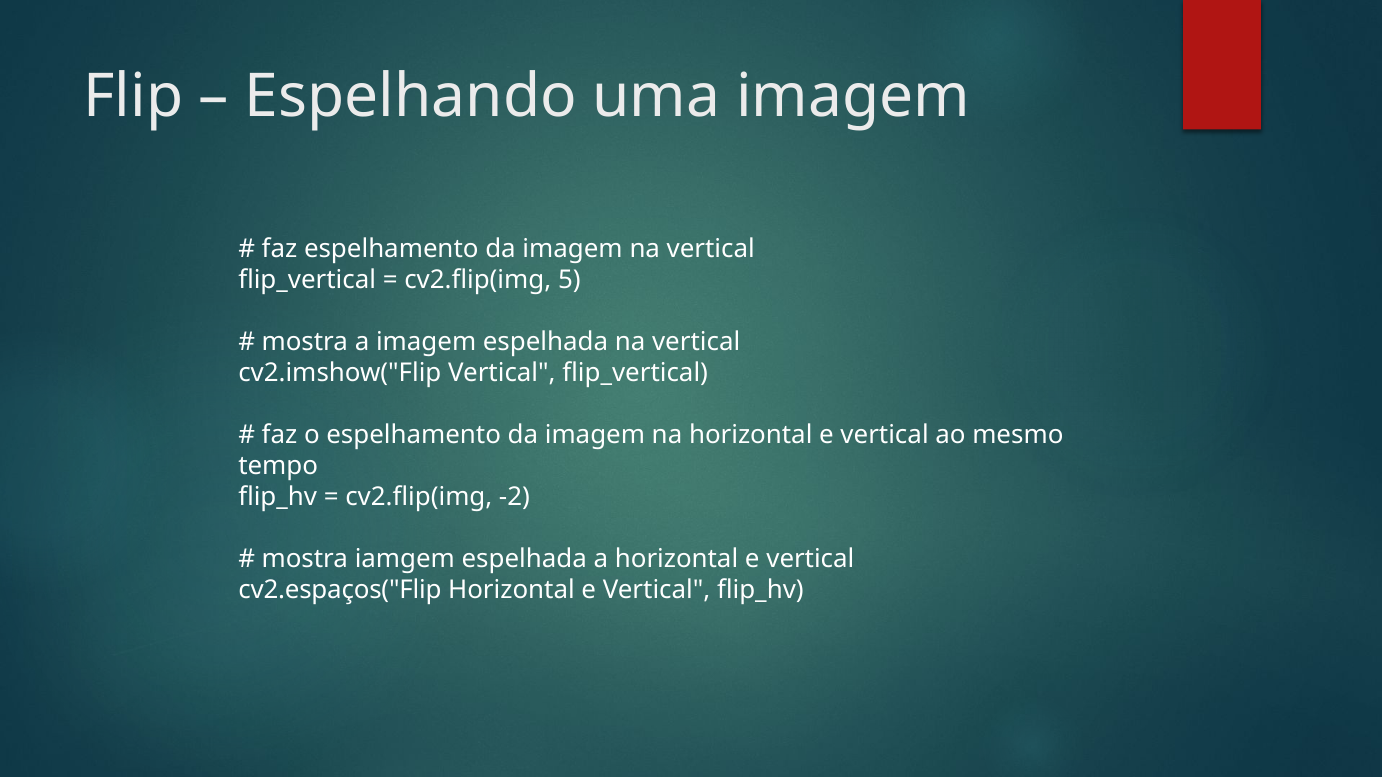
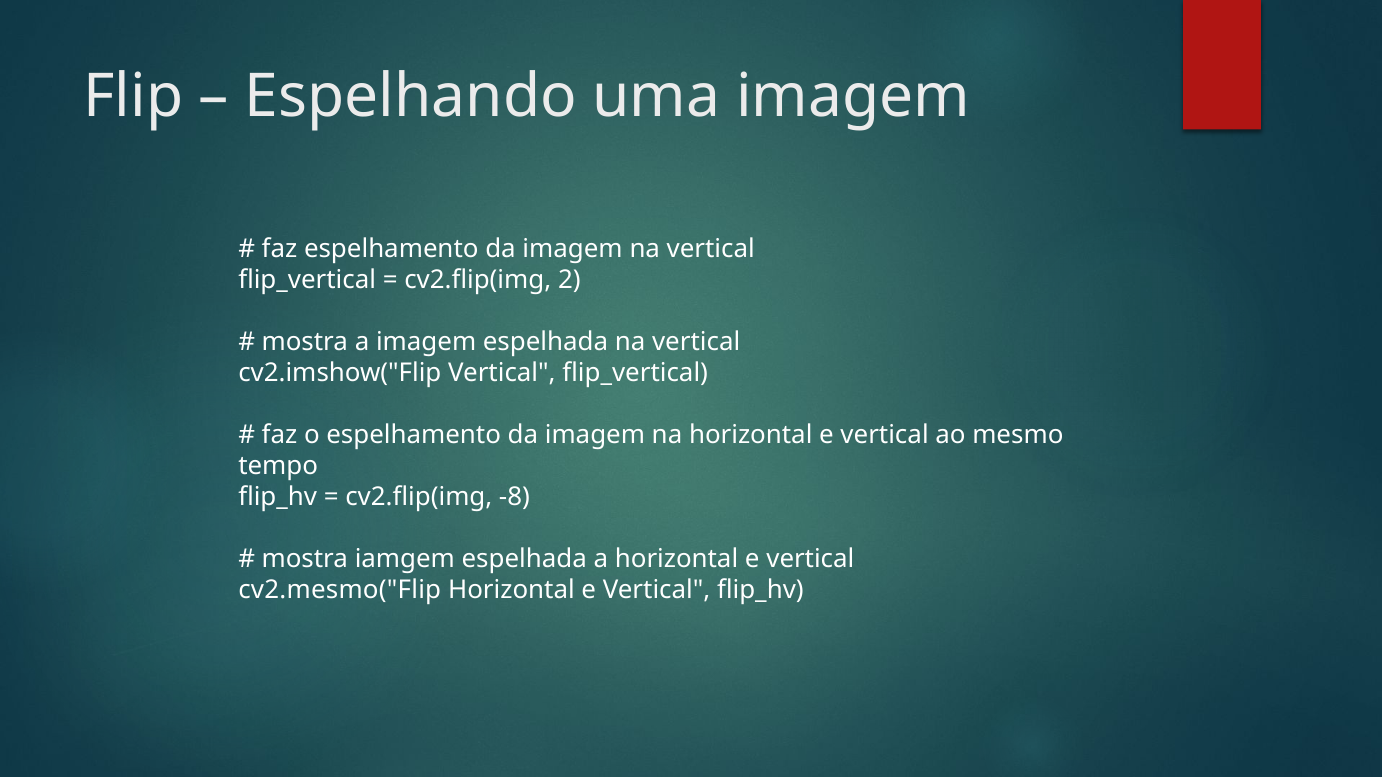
5: 5 -> 2
-2: -2 -> -8
cv2.espaços("Flip: cv2.espaços("Flip -> cv2.mesmo("Flip
